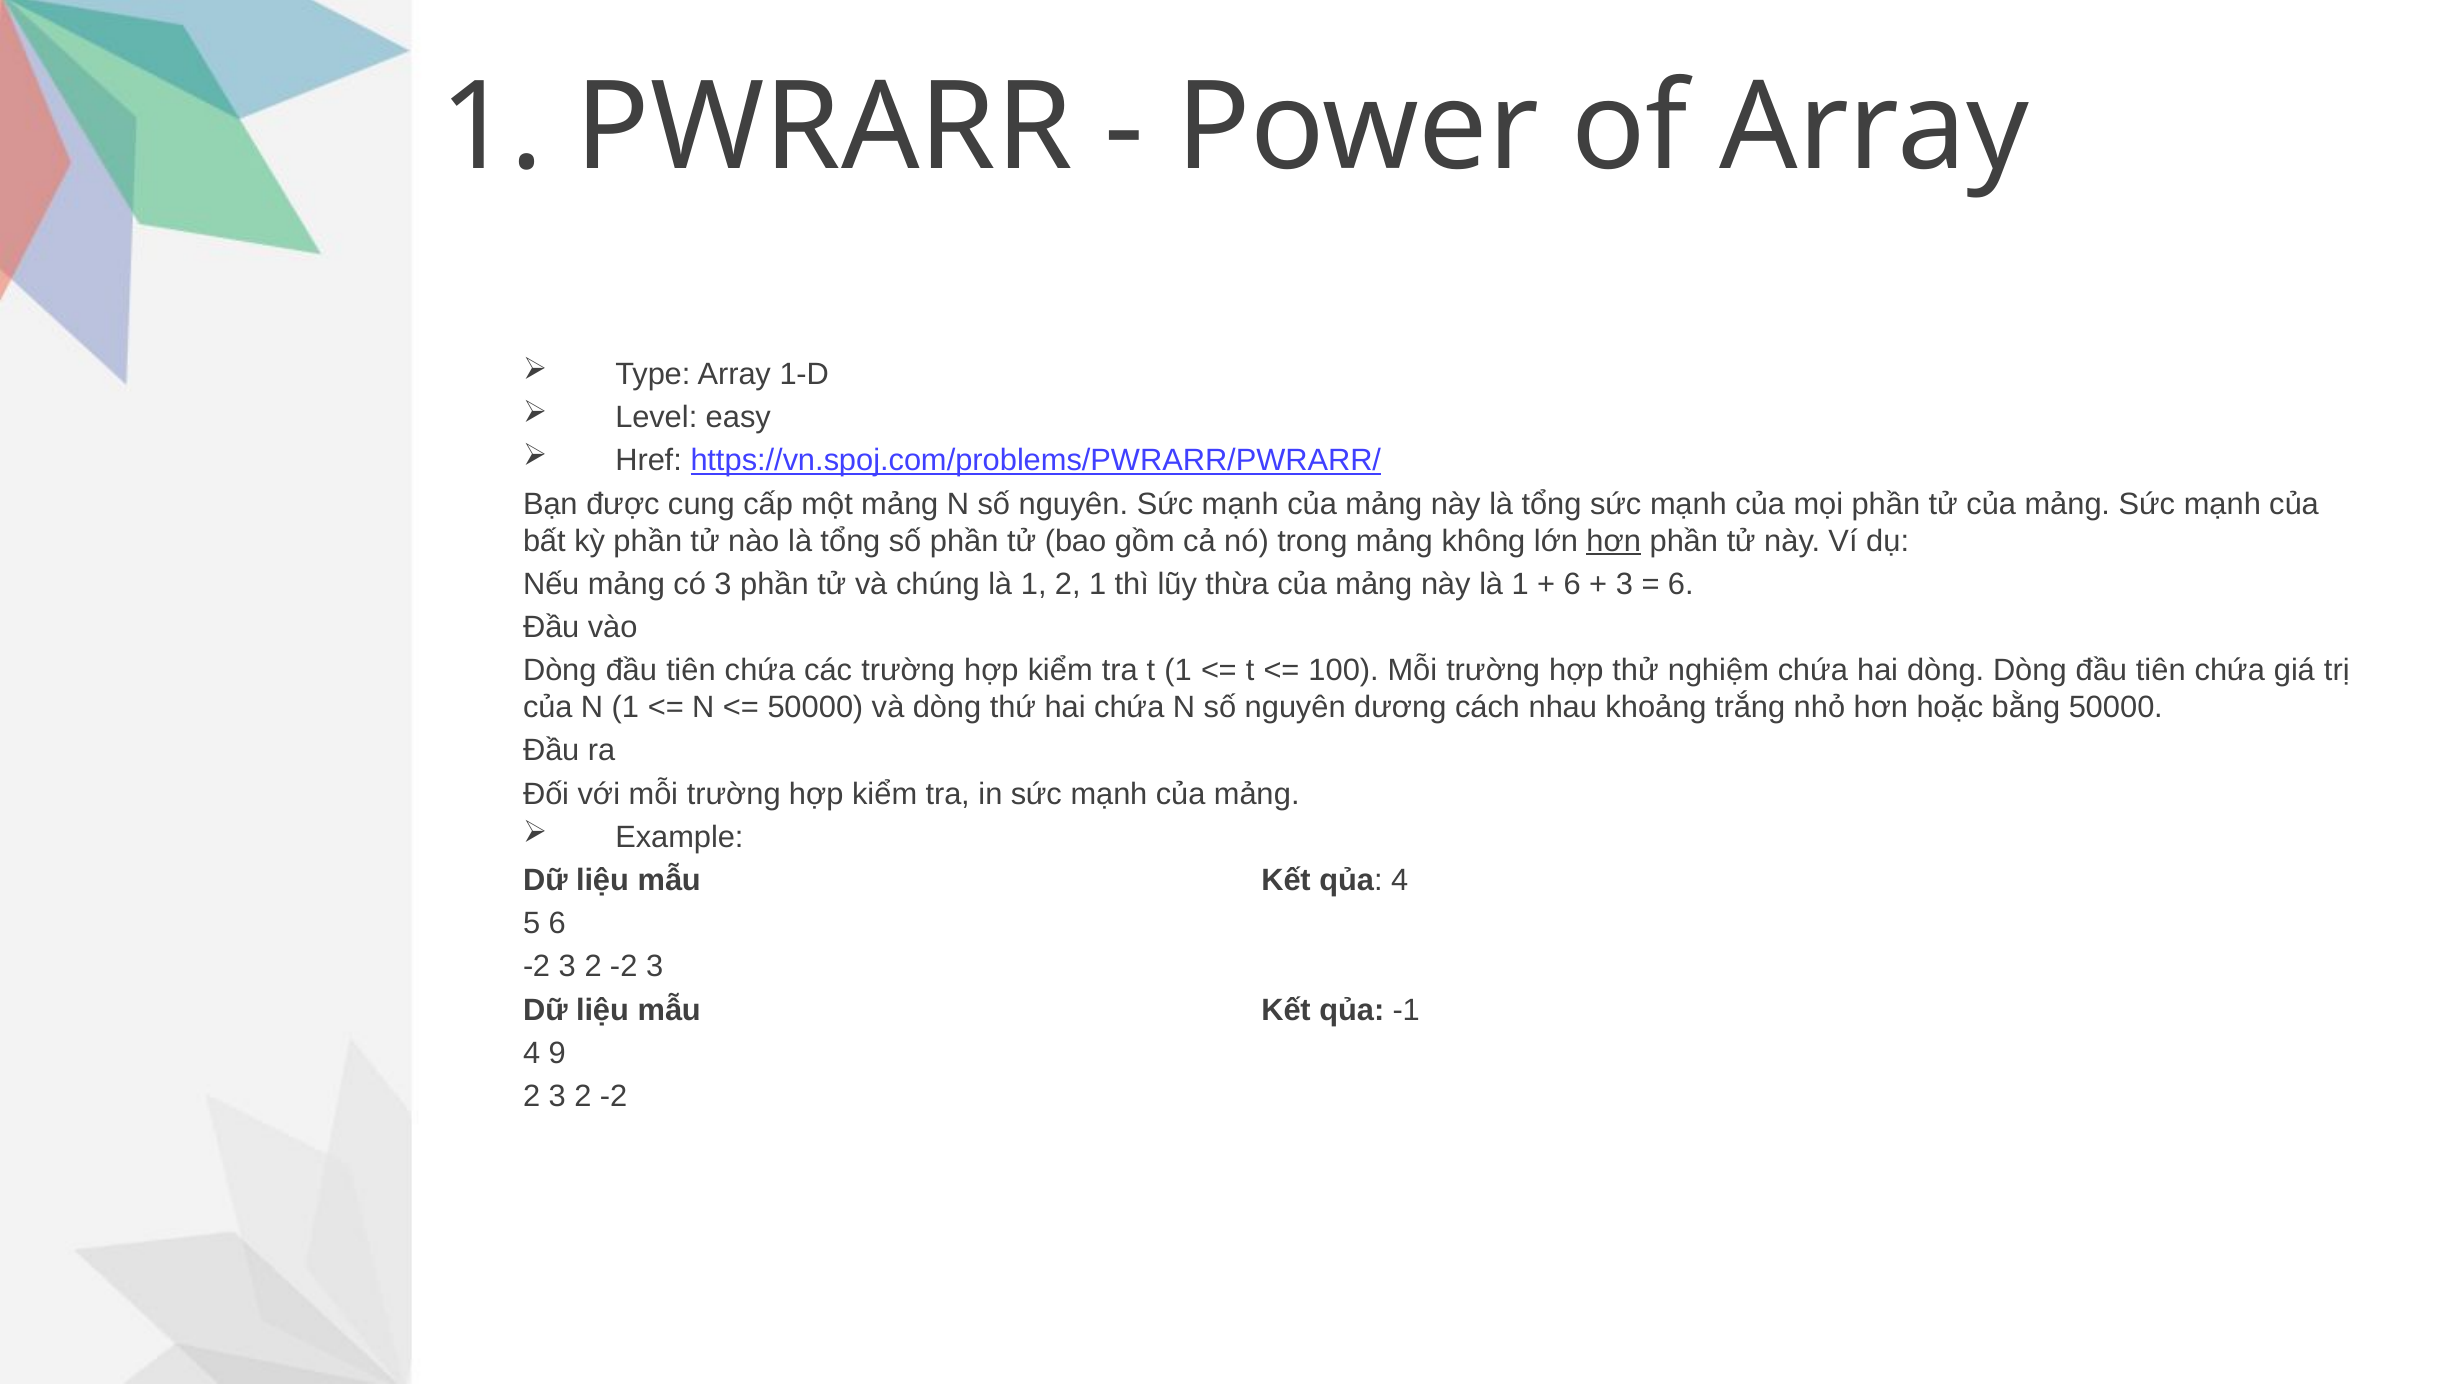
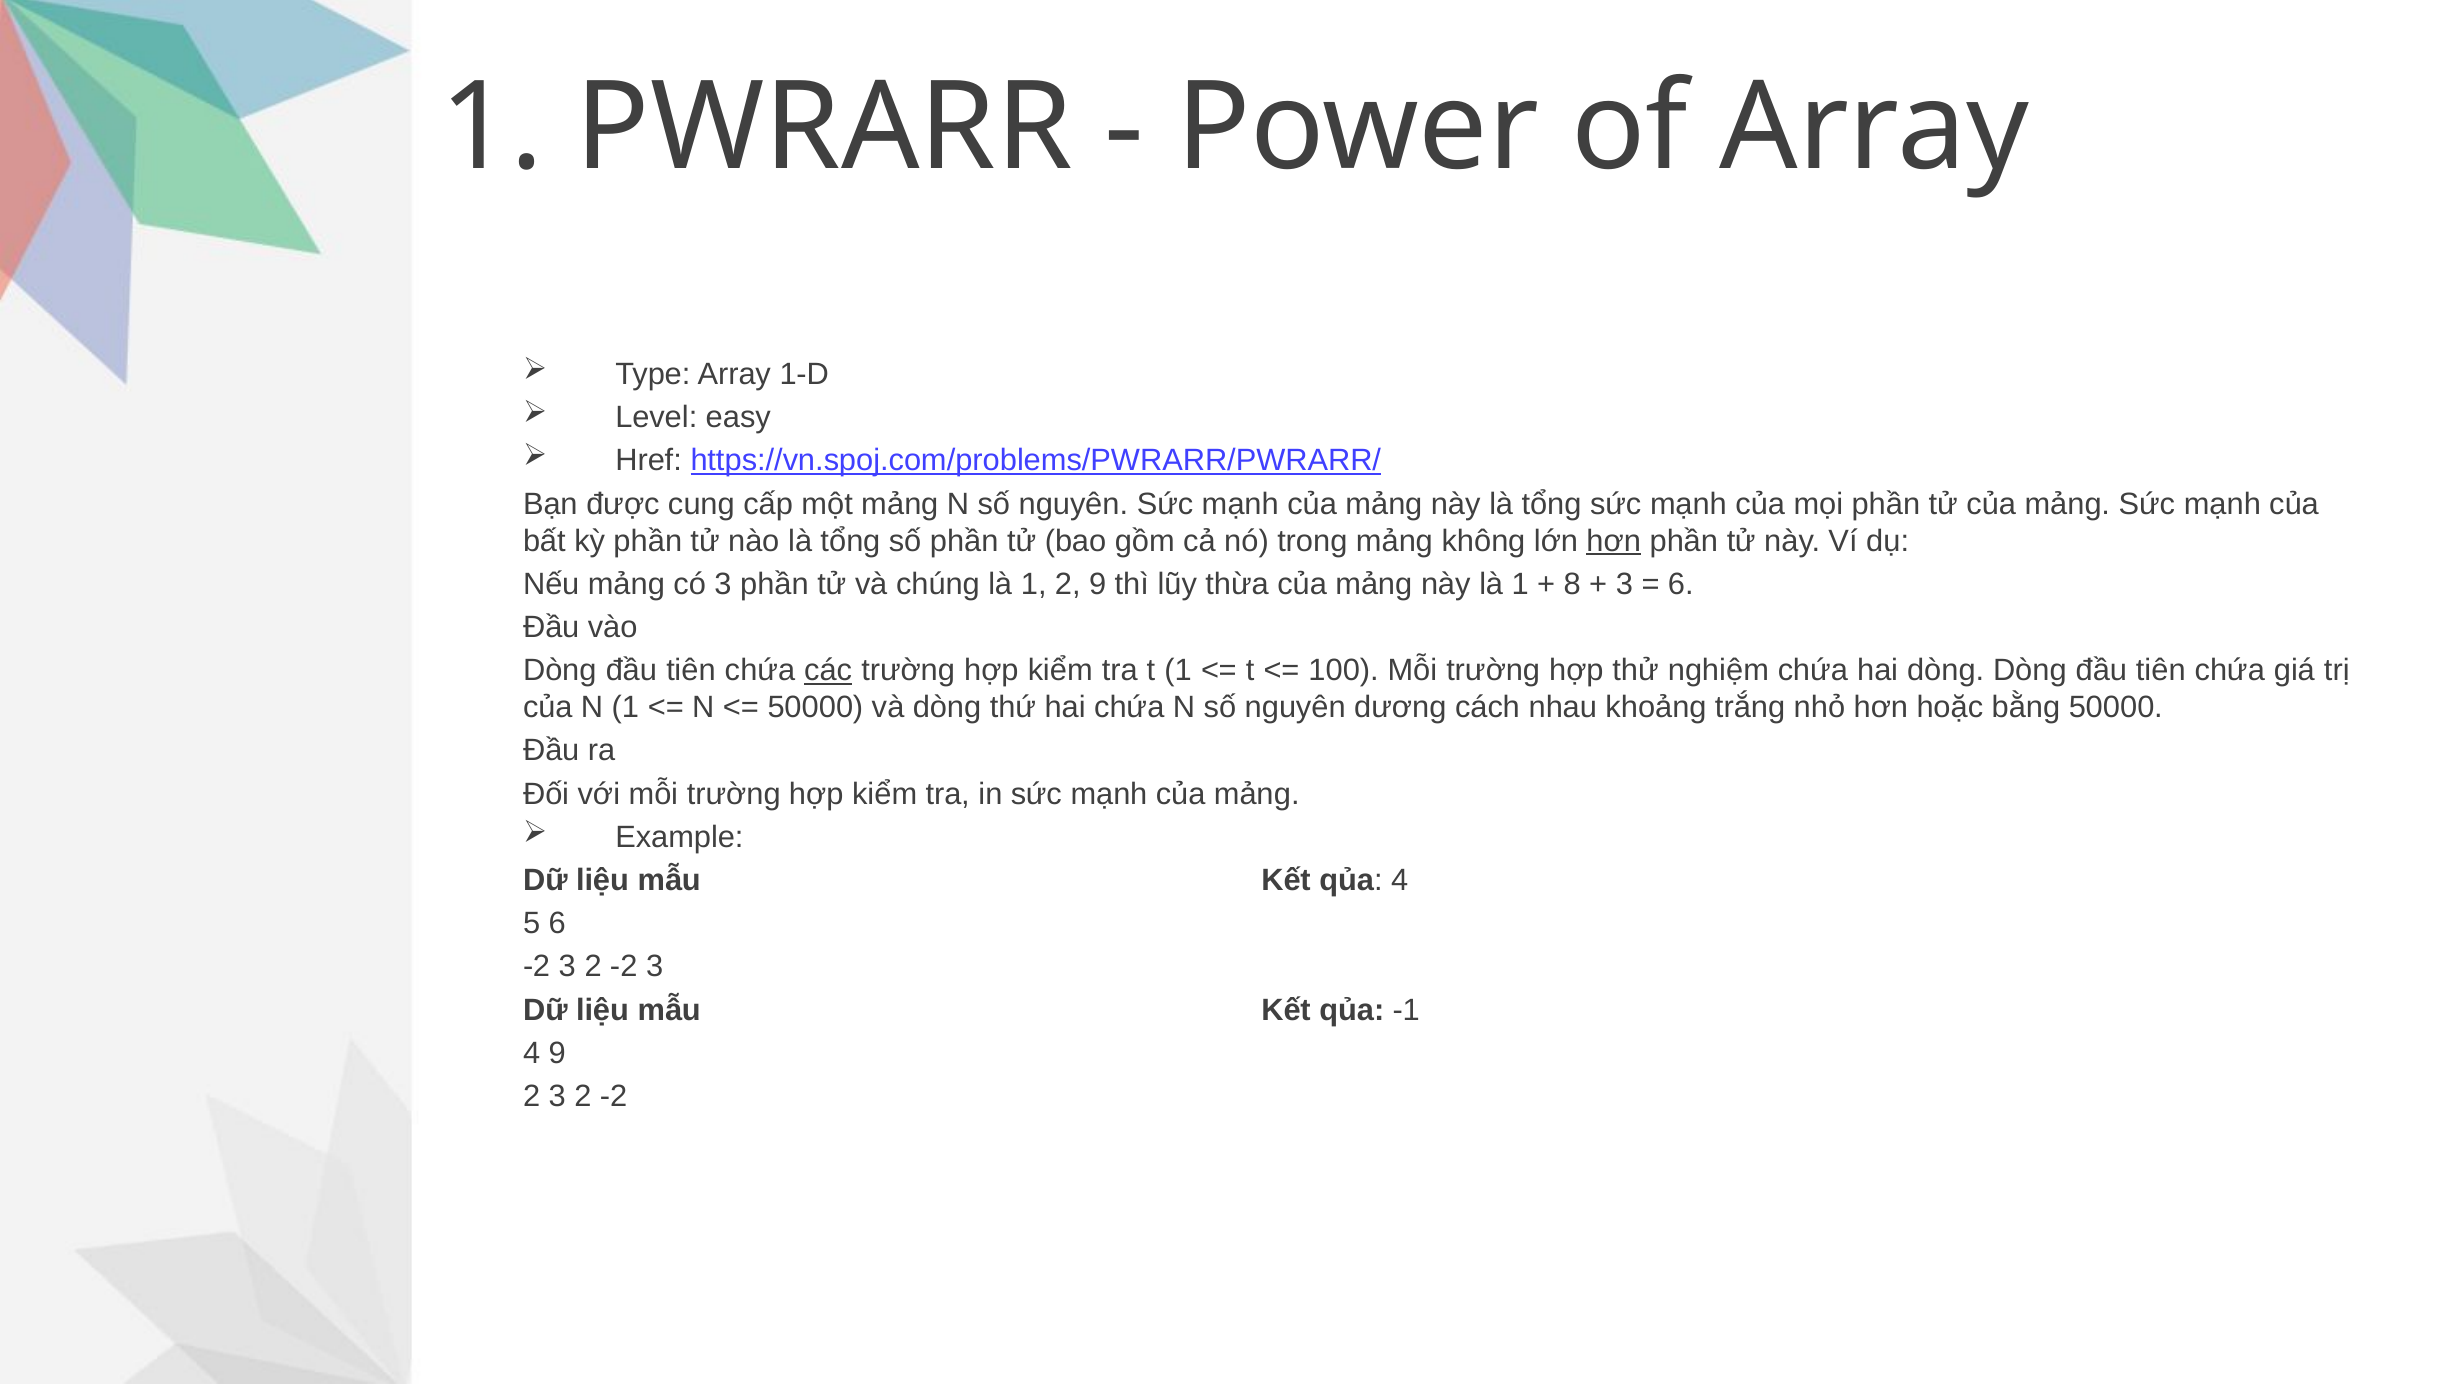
2 1: 1 -> 9
6 at (1572, 584): 6 -> 8
các underline: none -> present
